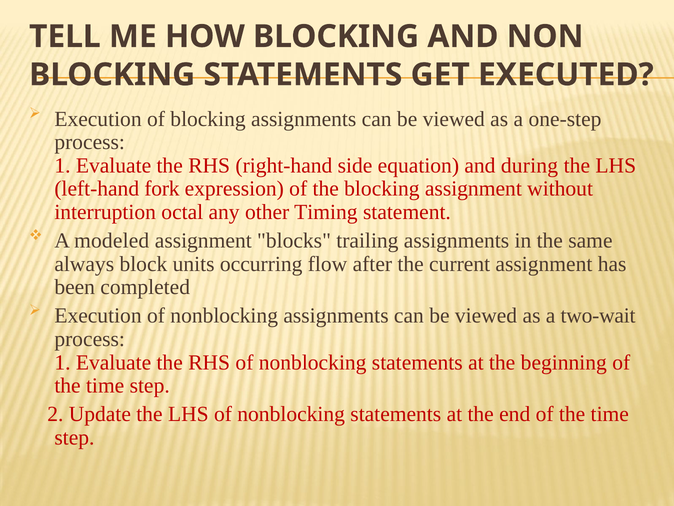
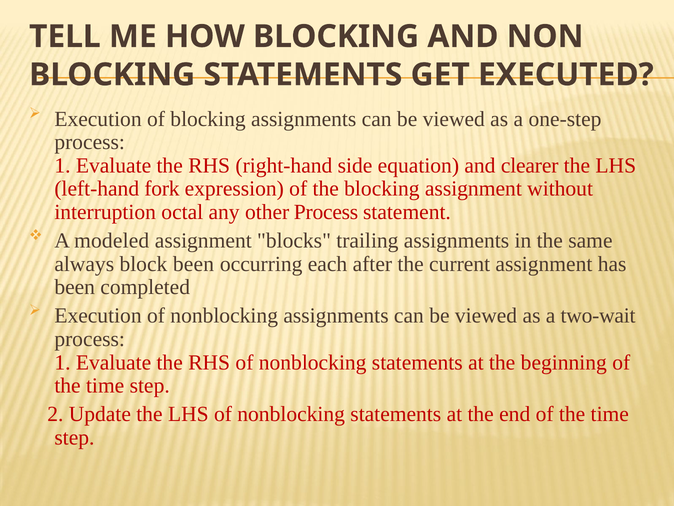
during: during -> clearer
other Timing: Timing -> Process
block units: units -> been
flow: flow -> each
